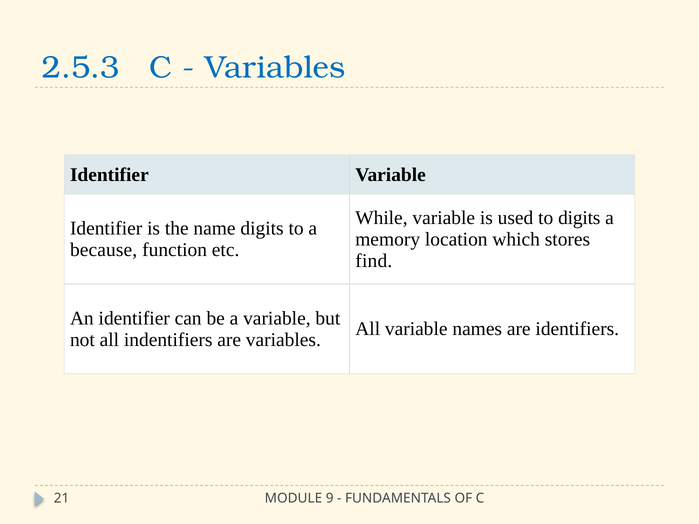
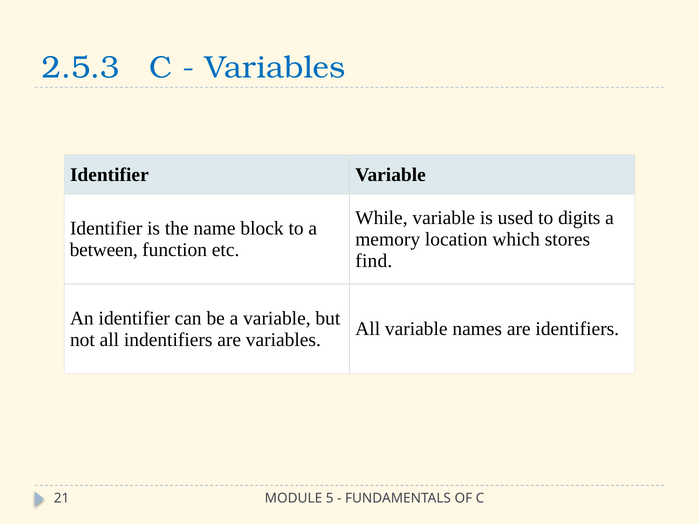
name digits: digits -> block
because: because -> between
9: 9 -> 5
